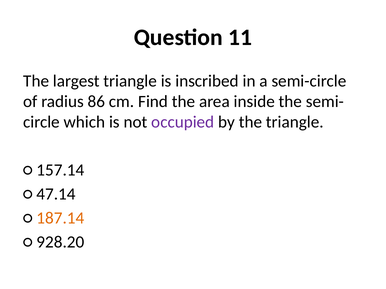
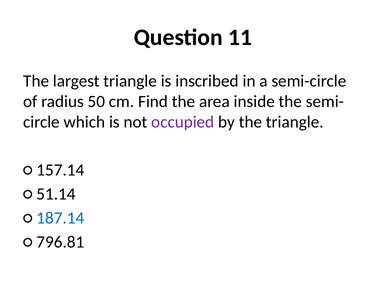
86: 86 -> 50
47.14: 47.14 -> 51.14
187.14 colour: orange -> blue
928.20: 928.20 -> 796.81
